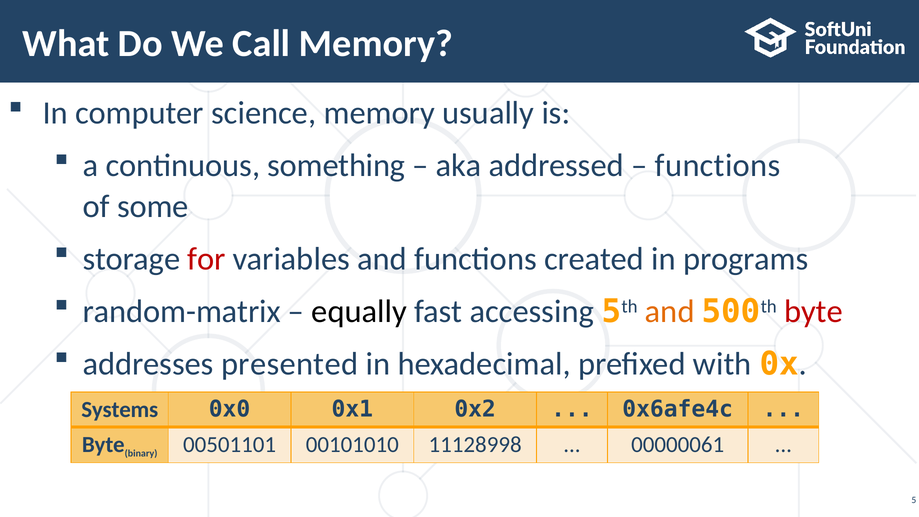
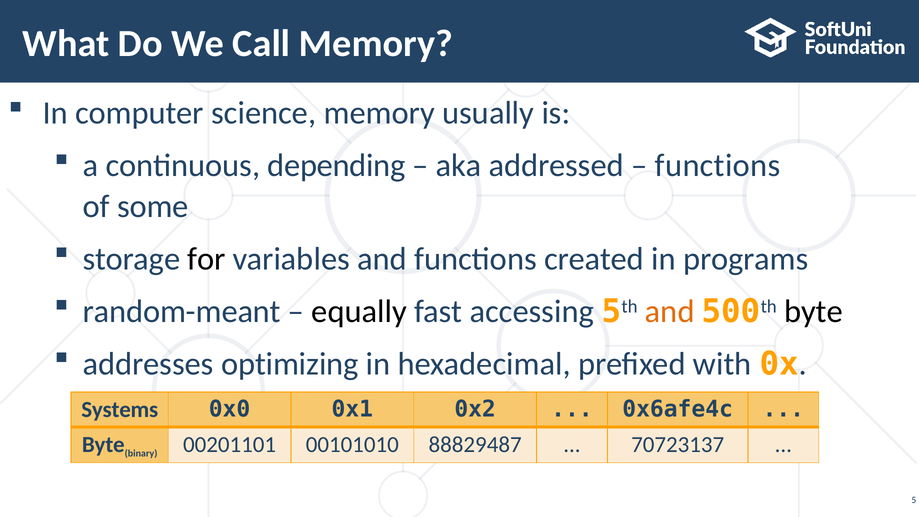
something: something -> depending
for colour: red -> black
random-matrix: random-matrix -> random-meant
byte at (813, 311) colour: red -> black
presented: presented -> optimizing
00501101: 00501101 -> 00201101
11128998: 11128998 -> 88829487
00000061: 00000061 -> 70723137
